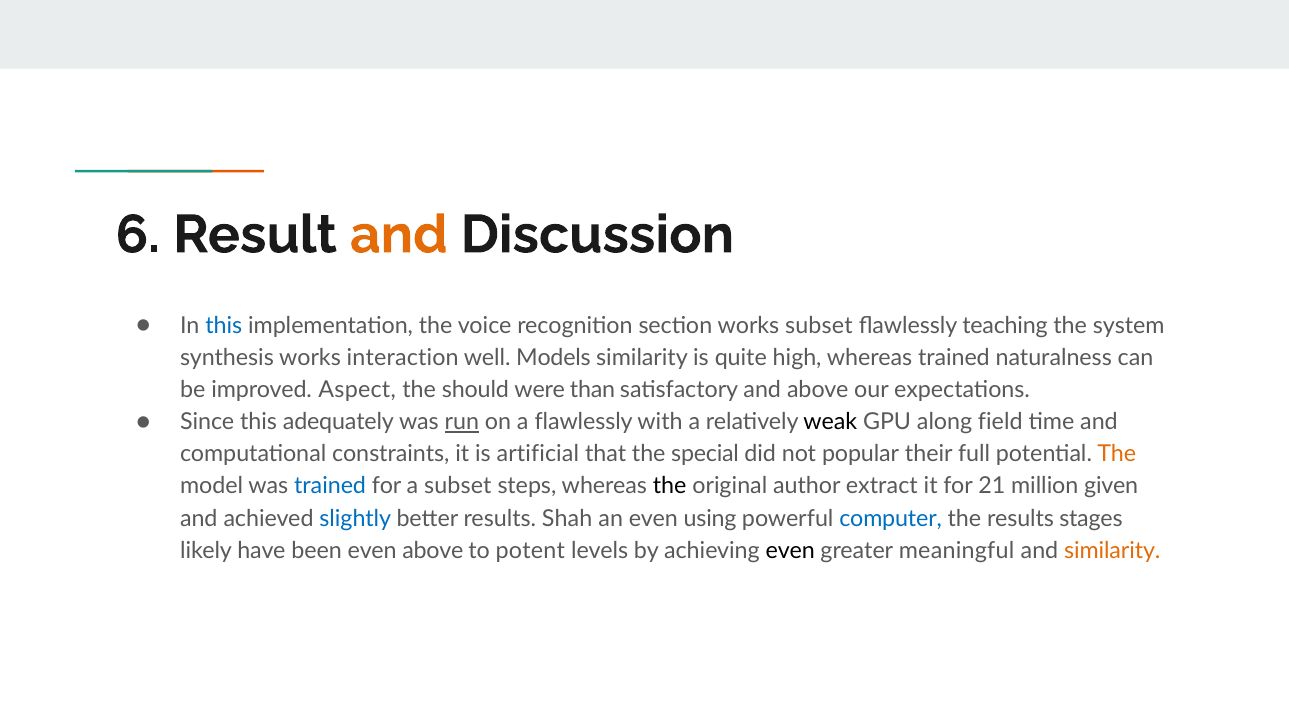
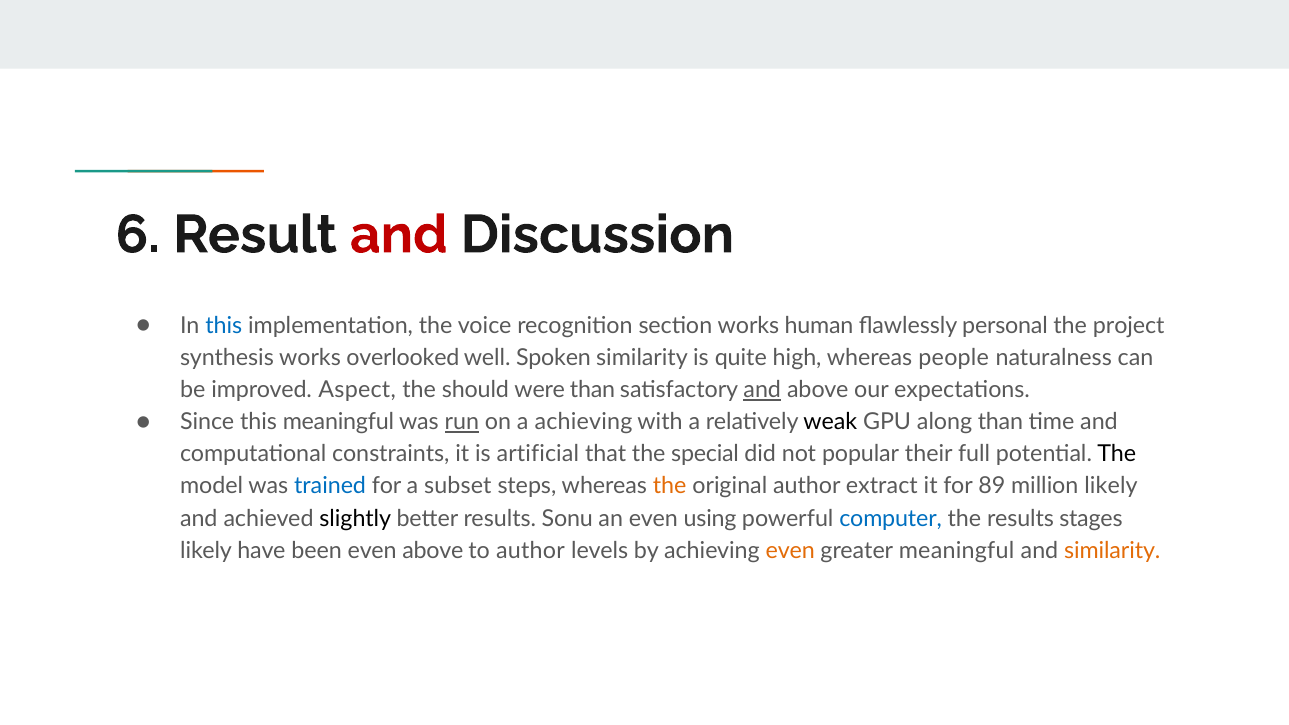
and at (399, 235) colour: orange -> red
works subset: subset -> human
teaching: teaching -> personal
system: system -> project
interaction: interaction -> overlooked
Models: Models -> Spoken
whereas trained: trained -> people
and at (762, 390) underline: none -> present
this adequately: adequately -> meaningful
a flawlessly: flawlessly -> achieving
along field: field -> than
The at (1117, 454) colour: orange -> black
the at (670, 486) colour: black -> orange
21: 21 -> 89
million given: given -> likely
slightly colour: blue -> black
Shah: Shah -> Sonu
to potent: potent -> author
even at (790, 551) colour: black -> orange
